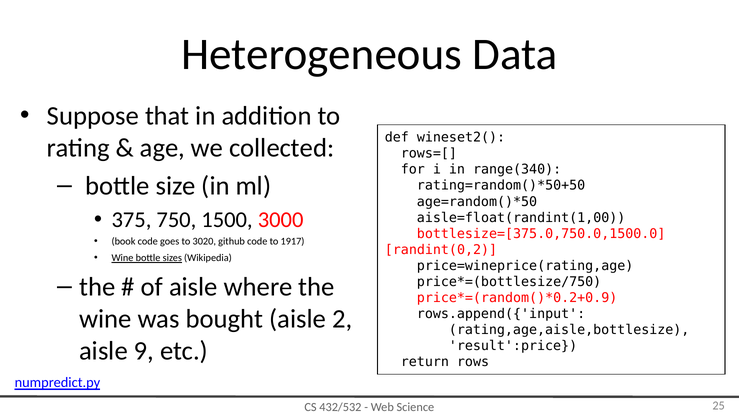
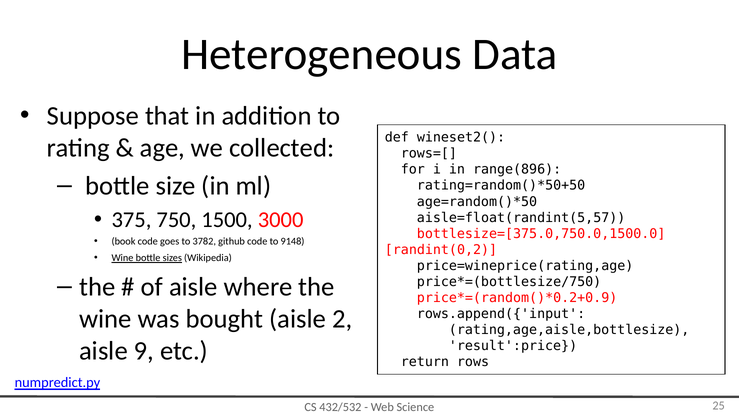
range(340: range(340 -> range(896
aisle=float(randint(1,00: aisle=float(randint(1,00 -> aisle=float(randint(5,57
3020: 3020 -> 3782
1917: 1917 -> 9148
